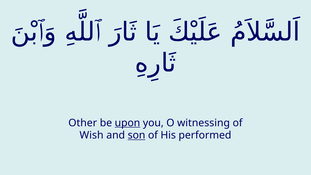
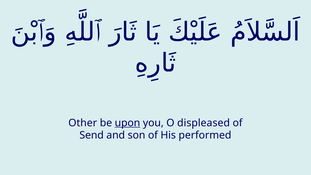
witnessing: witnessing -> displeased
Wish: Wish -> Send
son underline: present -> none
